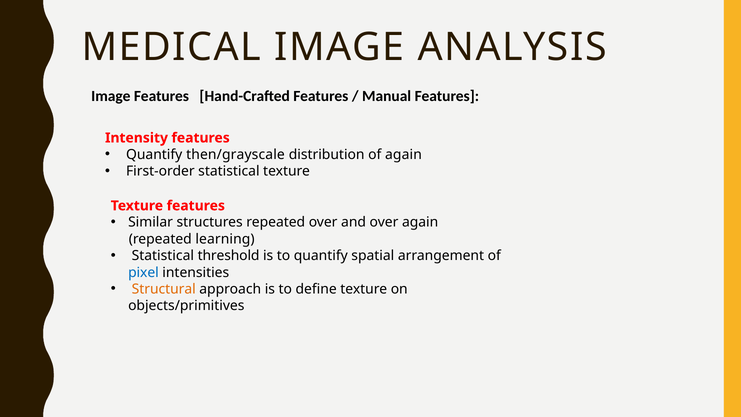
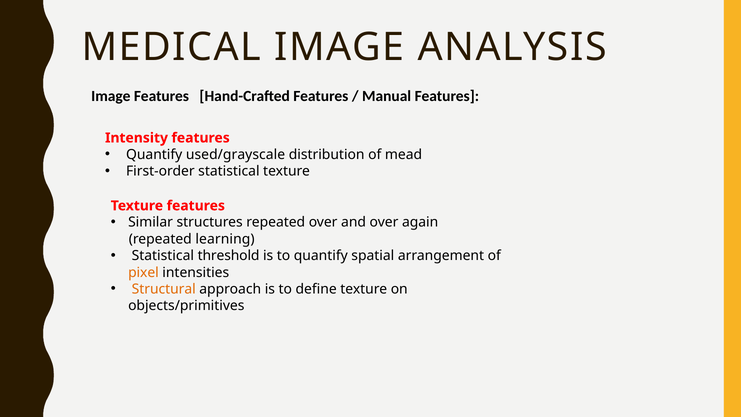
then/grayscale: then/grayscale -> used/grayscale
of again: again -> mead
pixel colour: blue -> orange
